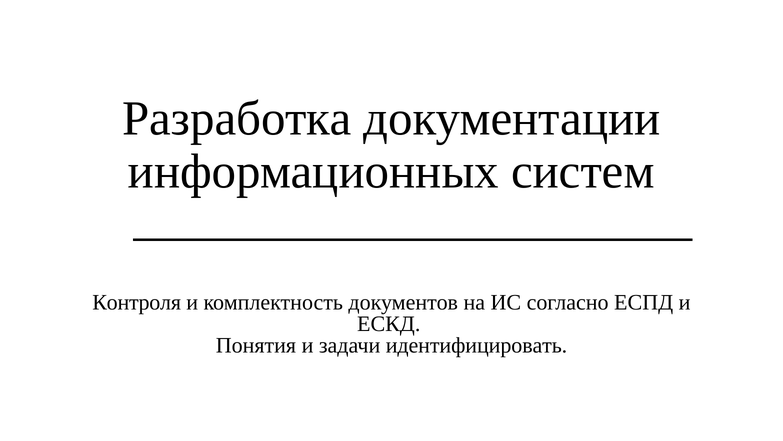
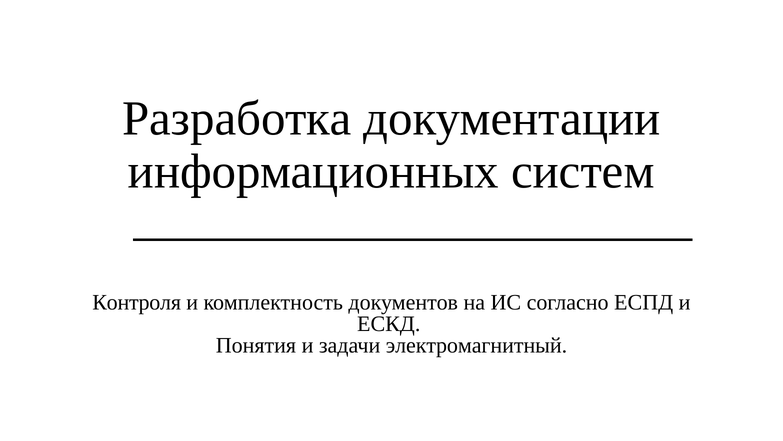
идентифицировать: идентифицировать -> электромагнитный
